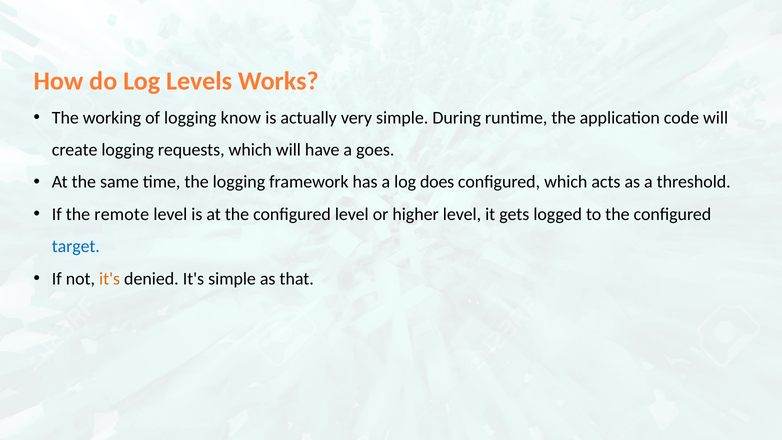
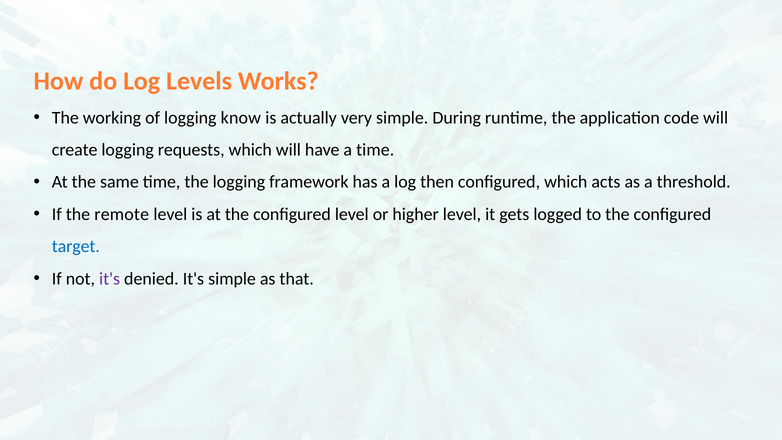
a goes: goes -> time
does: does -> then
it's at (110, 279) colour: orange -> purple
